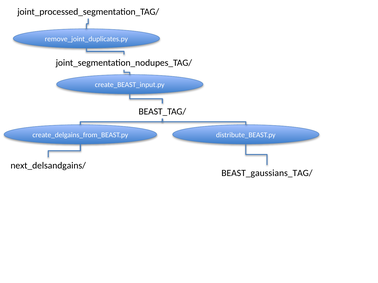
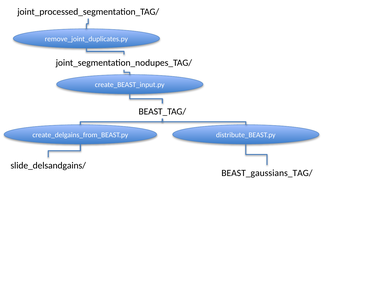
next_delsandgains/: next_delsandgains/ -> slide_delsandgains/
